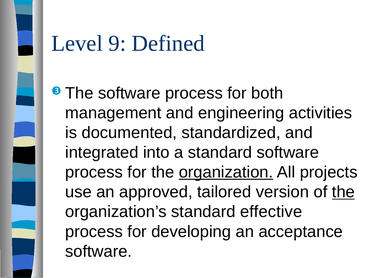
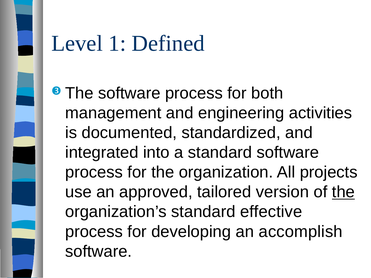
9: 9 -> 1
organization underline: present -> none
acceptance: acceptance -> accomplish
